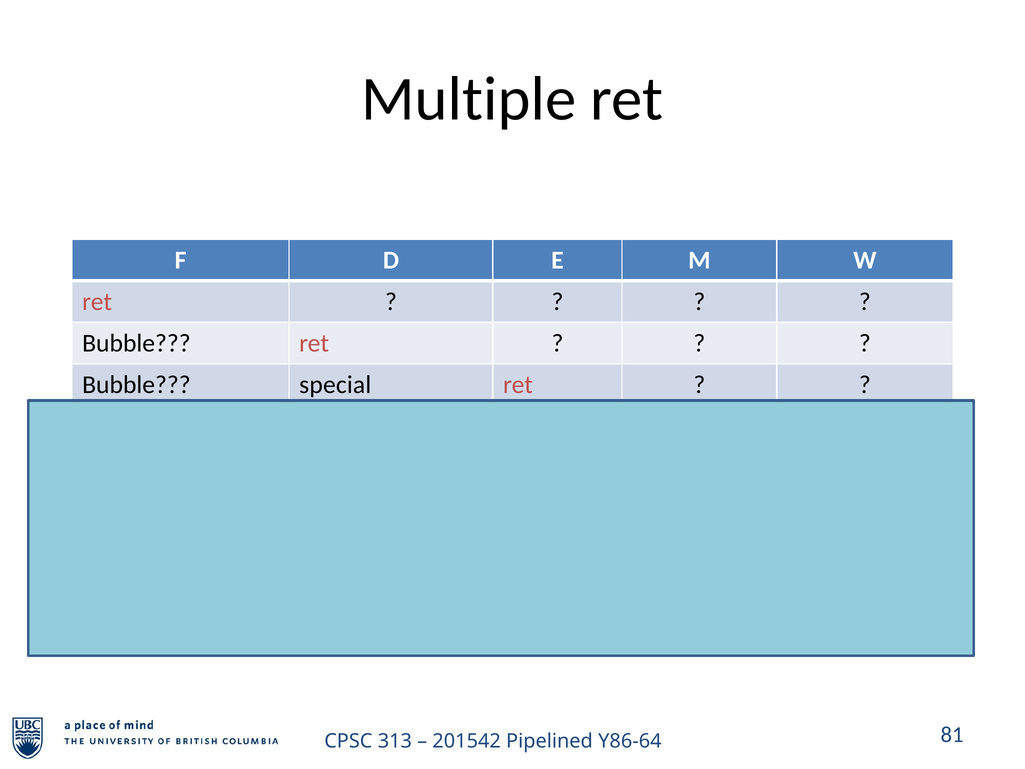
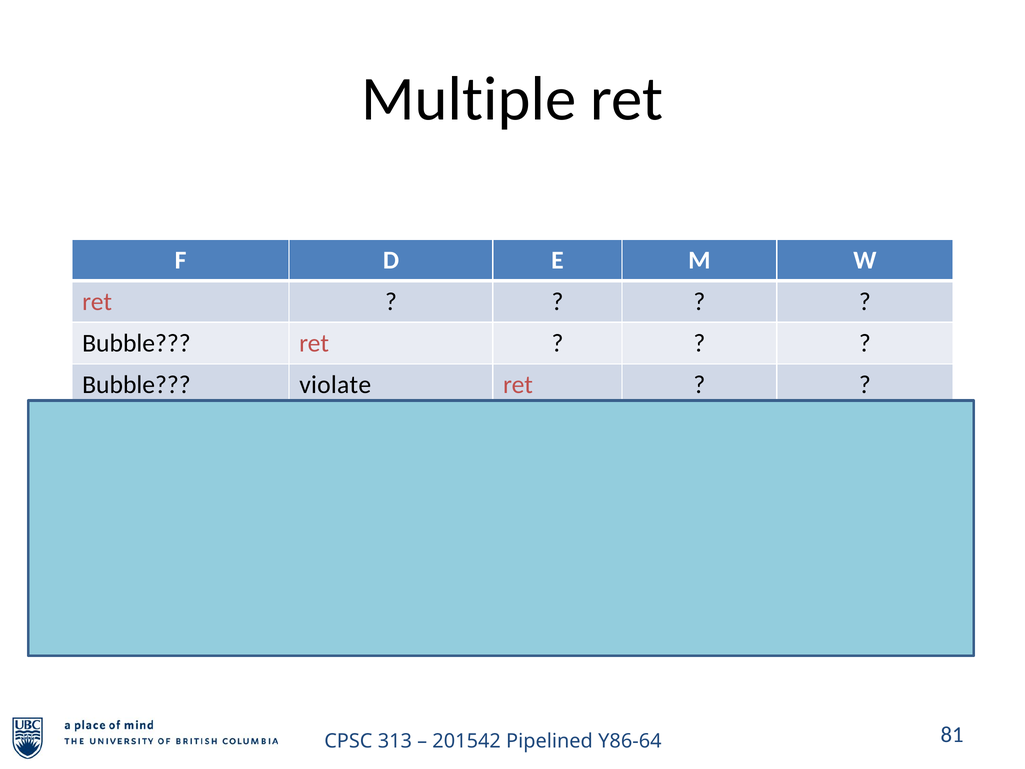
special: special -> violate
